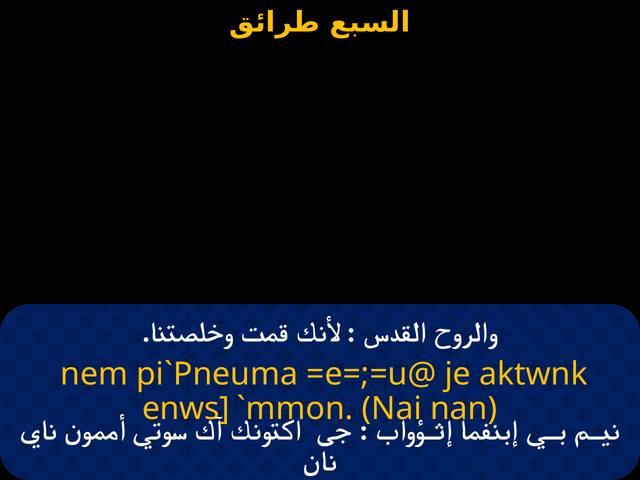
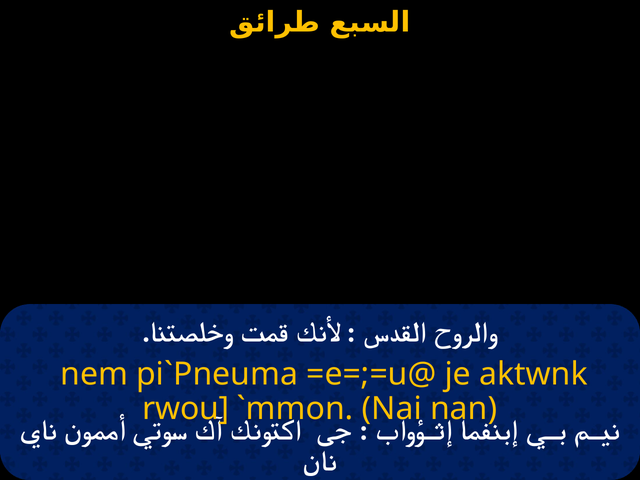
enws: enws -> rwou
